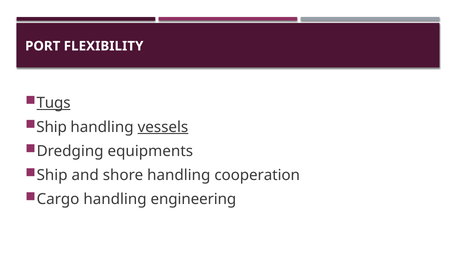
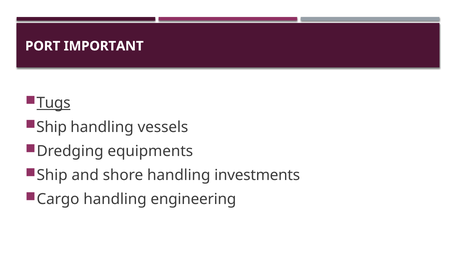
FLEXIBILITY: FLEXIBILITY -> IMPORTANT
vessels underline: present -> none
cooperation: cooperation -> investments
